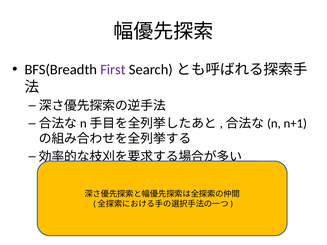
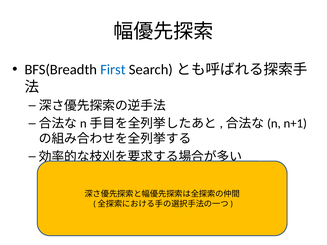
First colour: purple -> blue
